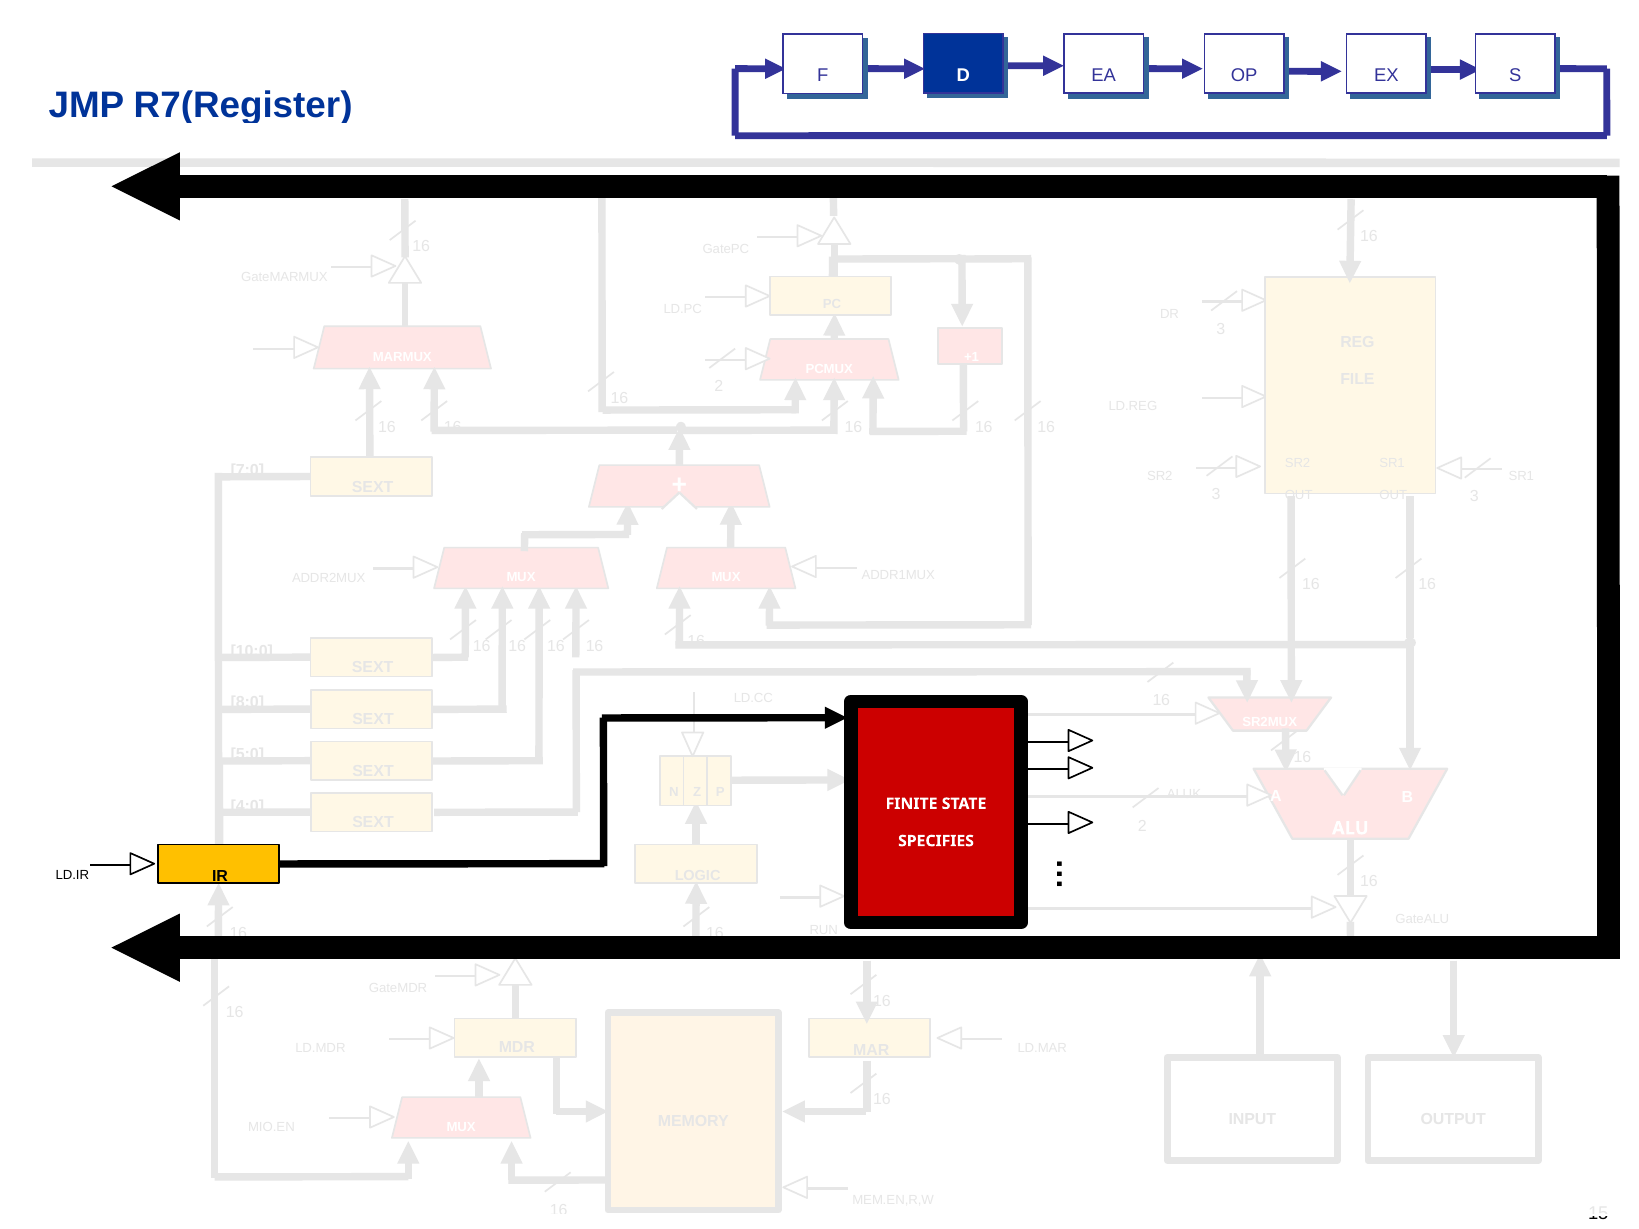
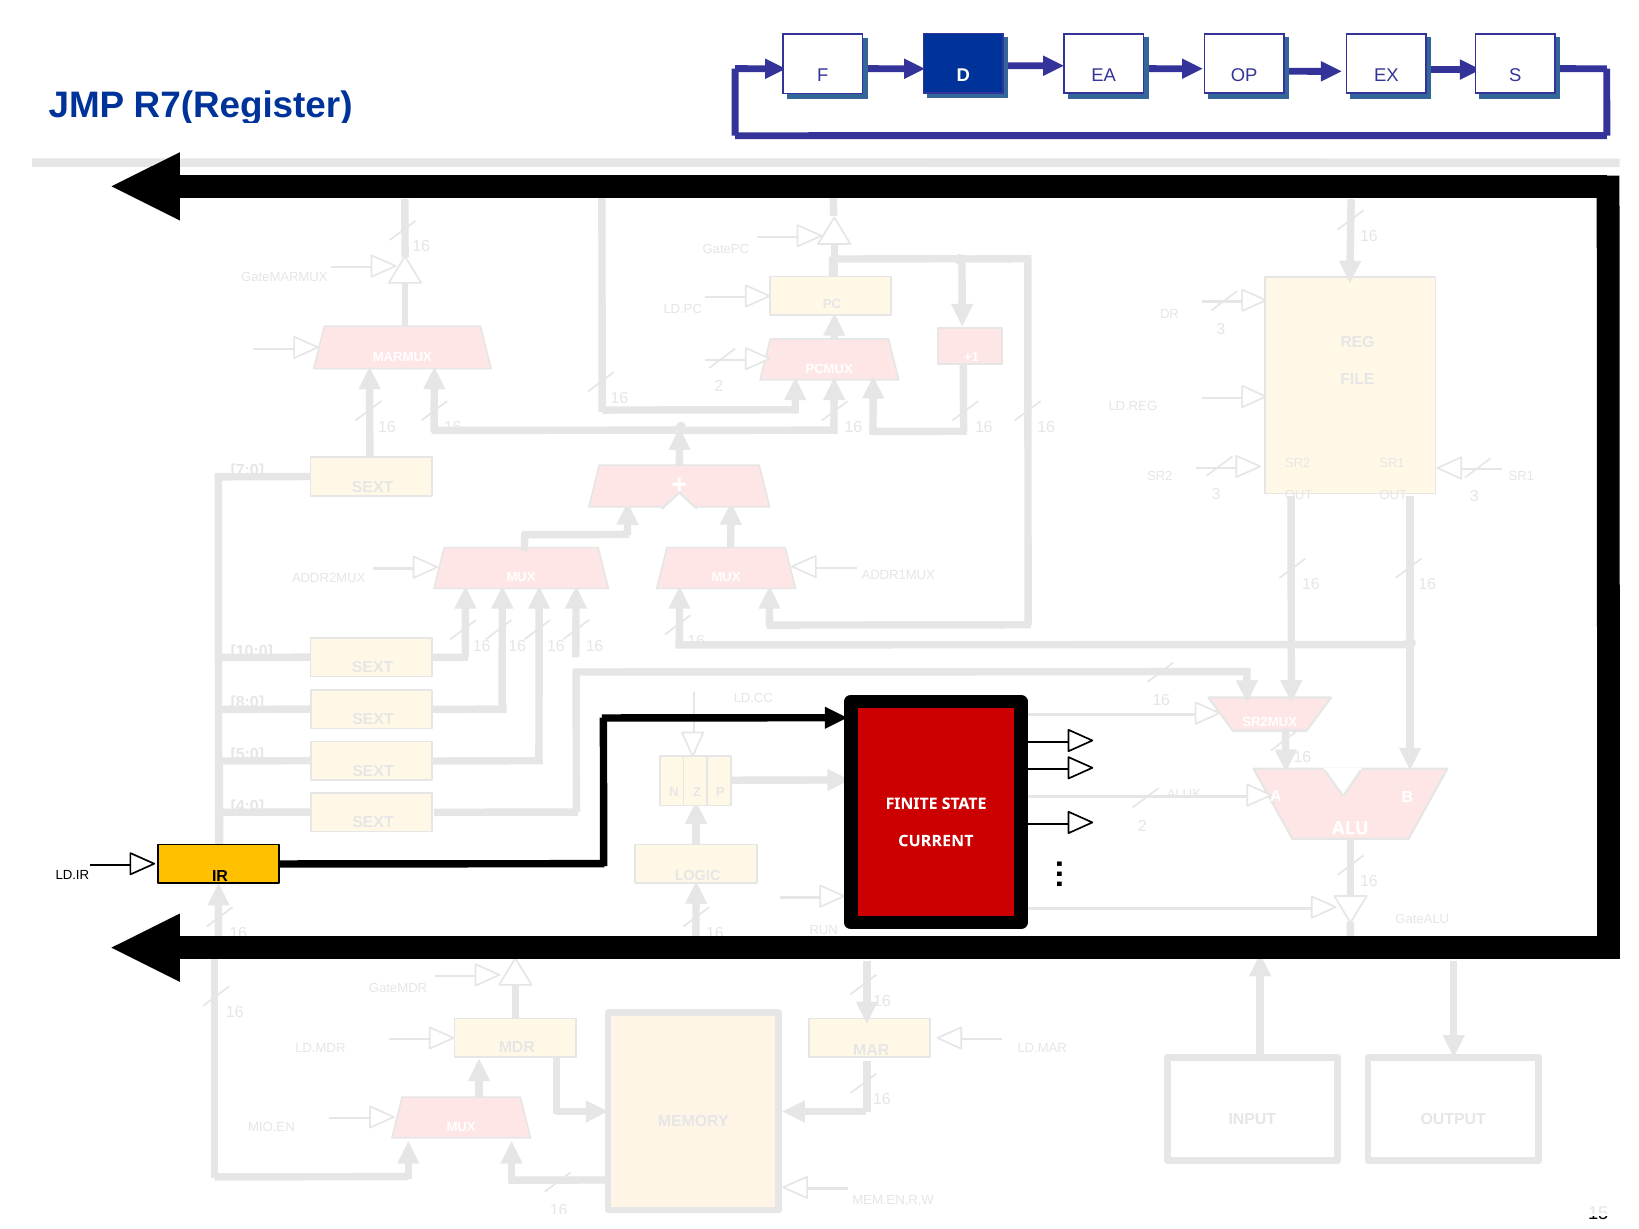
SPECIFIES: SPECIFIES -> CURRENT
